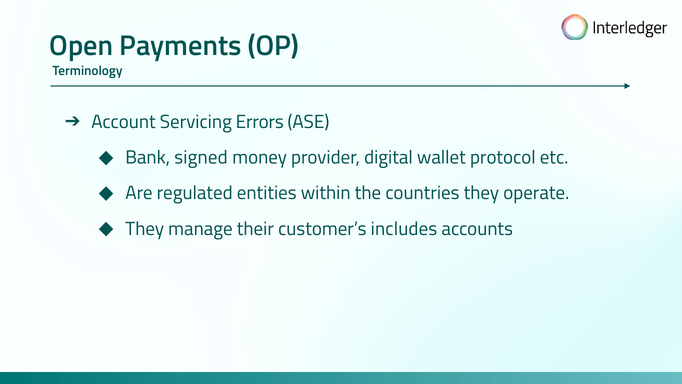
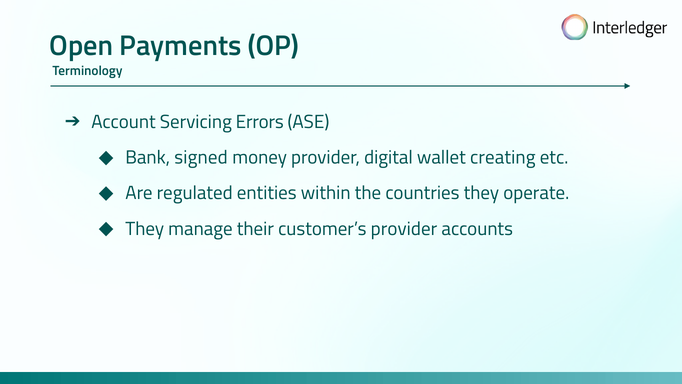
protocol: protocol -> creating
customer’s includes: includes -> provider
